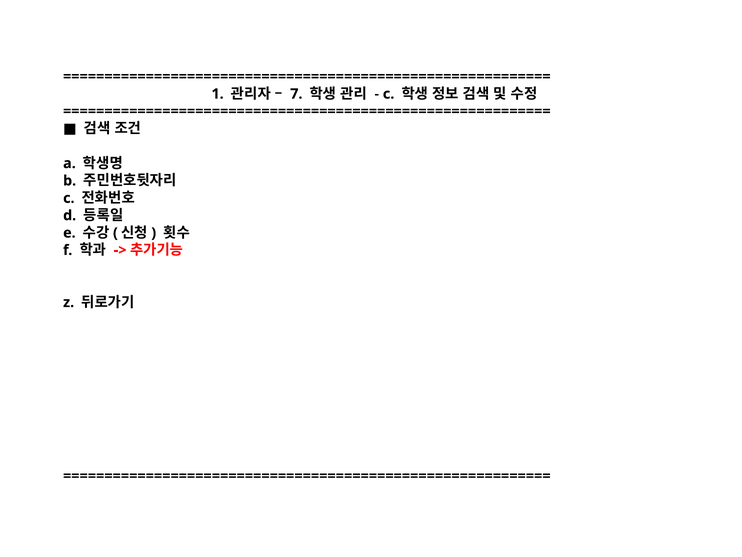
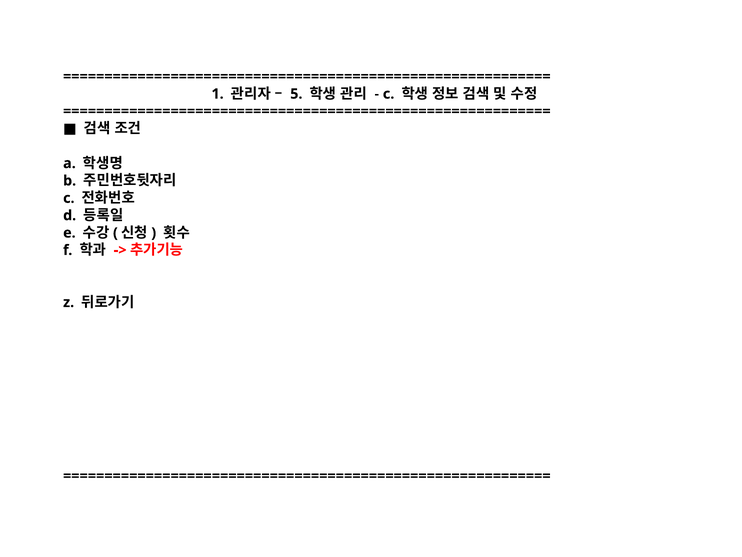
7: 7 -> 5
